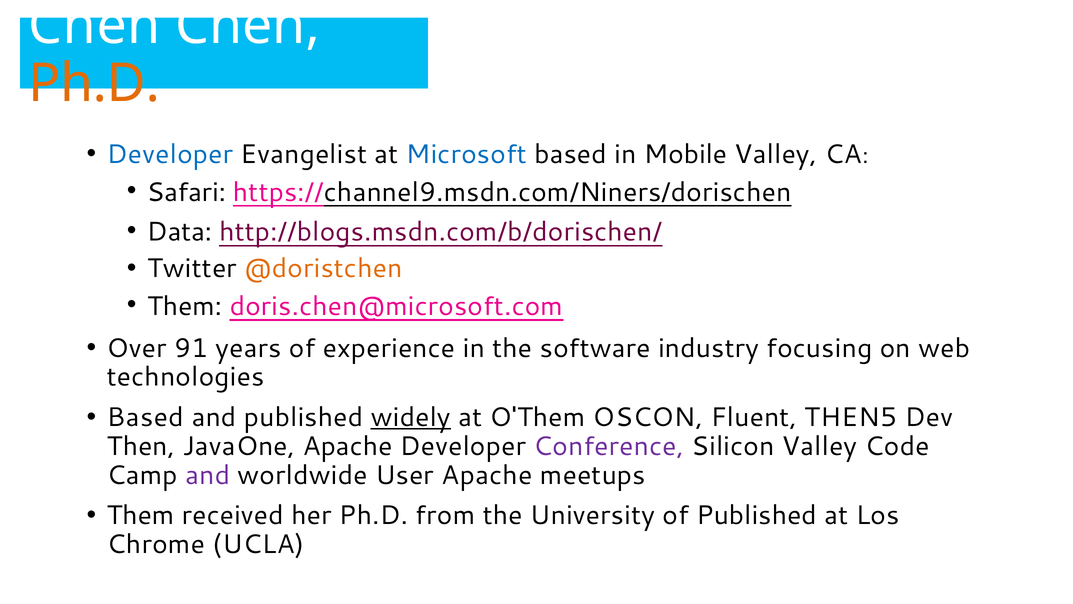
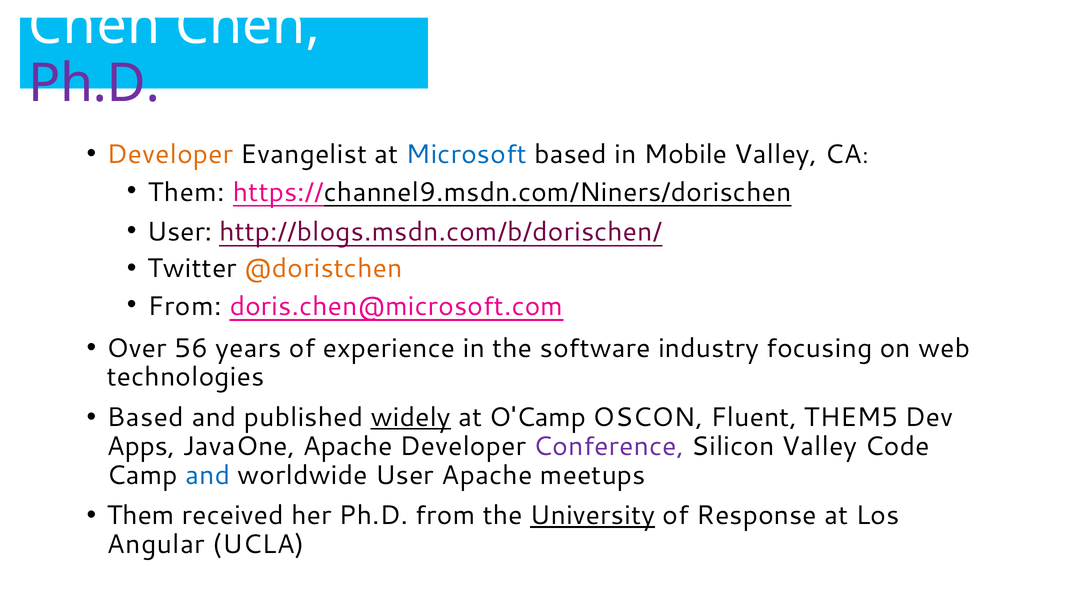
Ph.D at (94, 84) colour: orange -> purple
Developer at (170, 154) colour: blue -> orange
Safari at (186, 192): Safari -> Them
Data at (180, 232): Data -> User
Them at (185, 306): Them -> From
91: 91 -> 56
O'Them: O'Them -> O'Camp
THEN5: THEN5 -> THEM5
Then: Then -> Apps
and at (208, 475) colour: purple -> blue
University underline: none -> present
of Published: Published -> Response
Chrome: Chrome -> Angular
